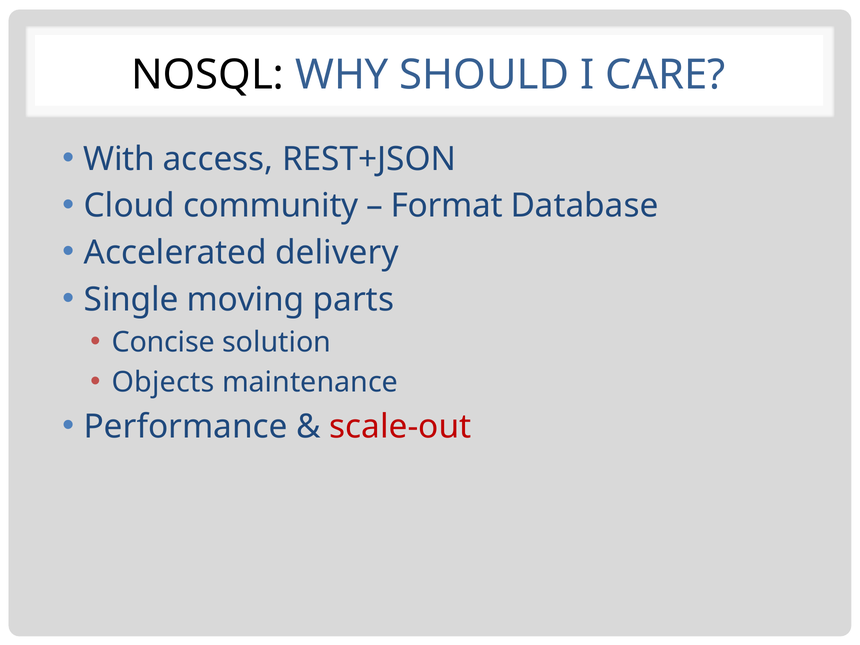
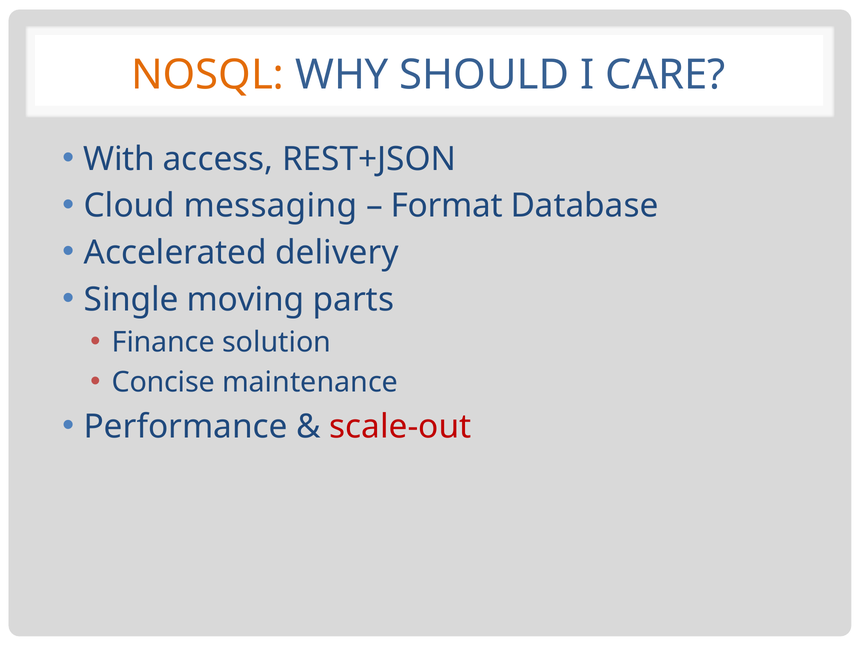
NOSQL colour: black -> orange
community: community -> messaging
Concise: Concise -> Finance
Objects: Objects -> Concise
